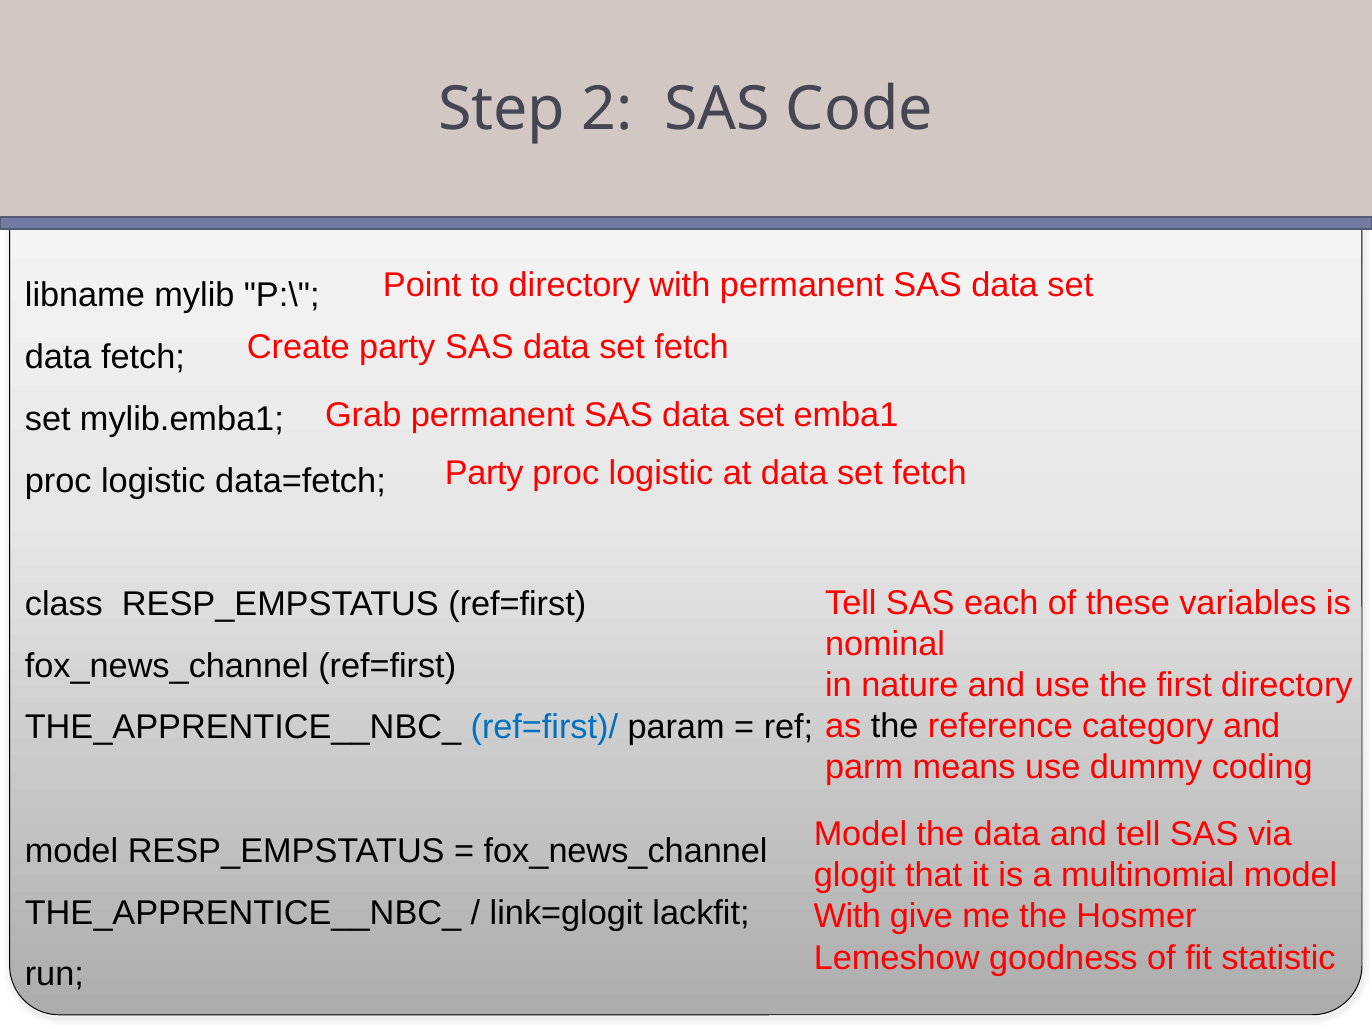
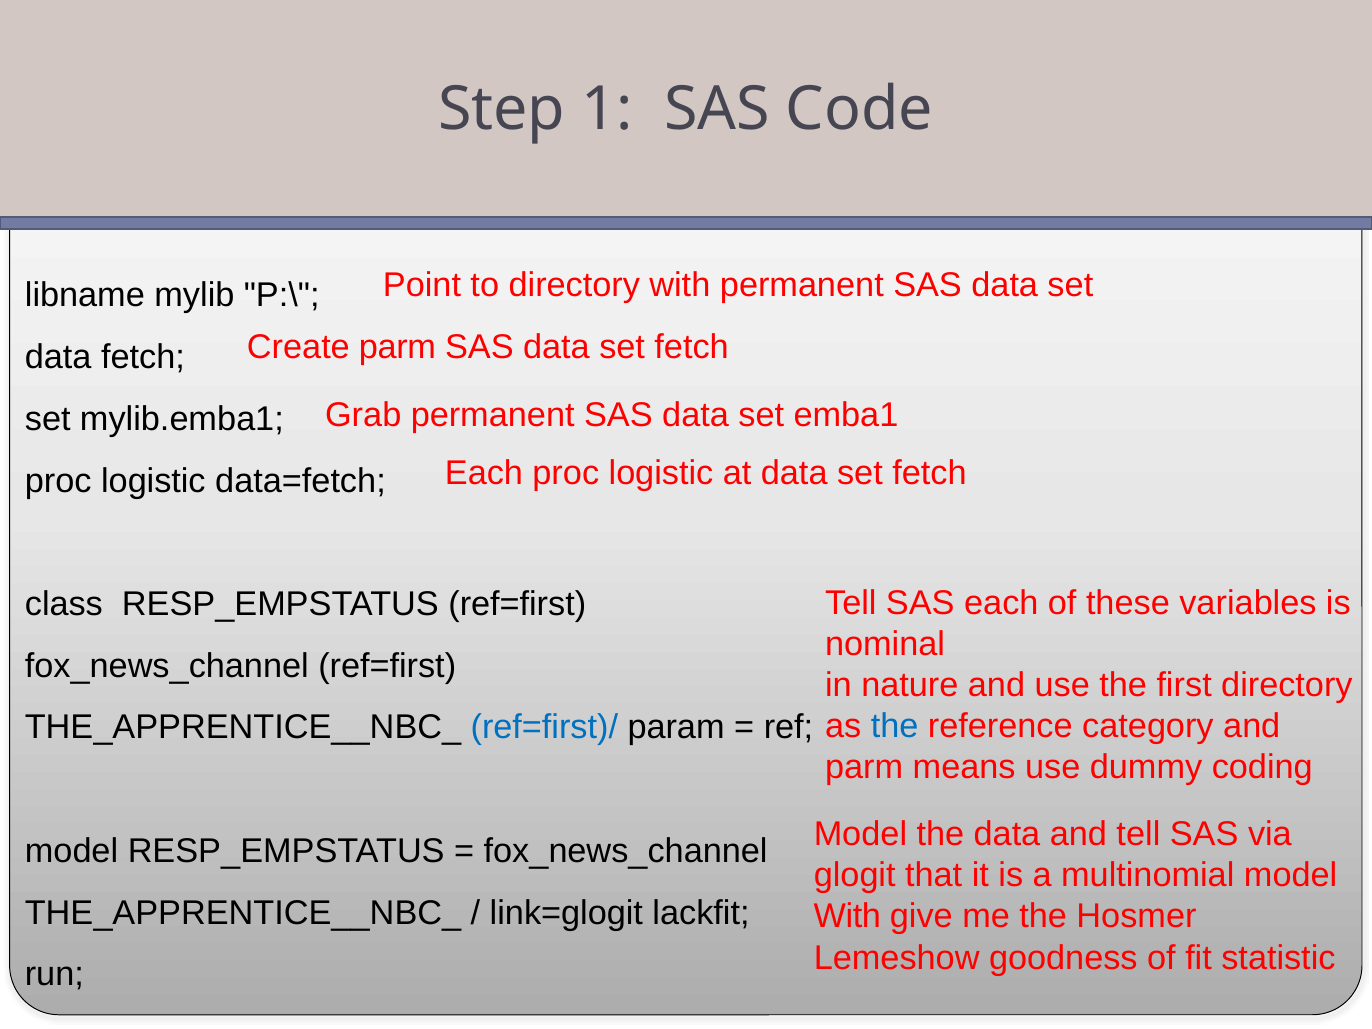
2: 2 -> 1
Create party: party -> parm
Party at (484, 473): Party -> Each
the at (895, 726) colour: black -> blue
